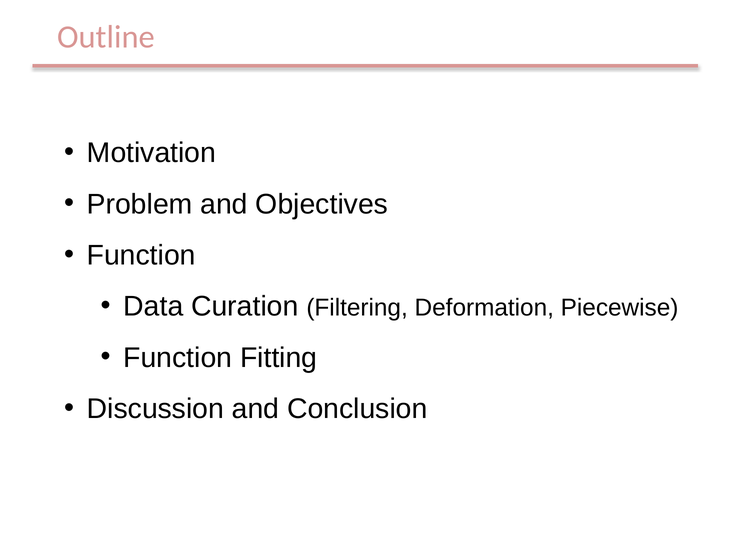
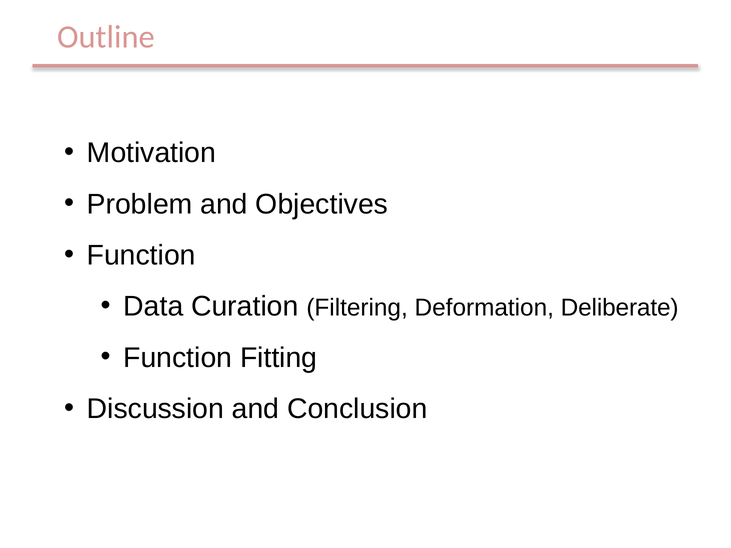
Piecewise: Piecewise -> Deliberate
